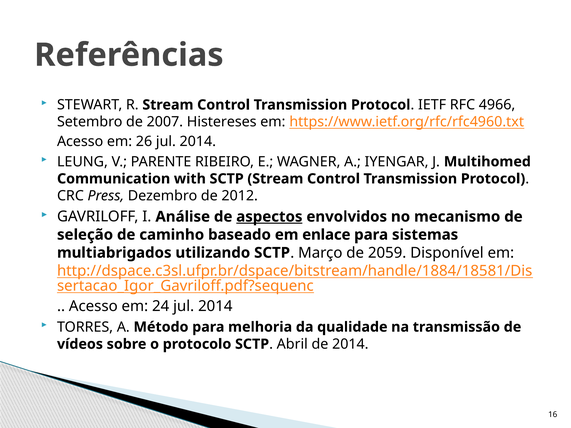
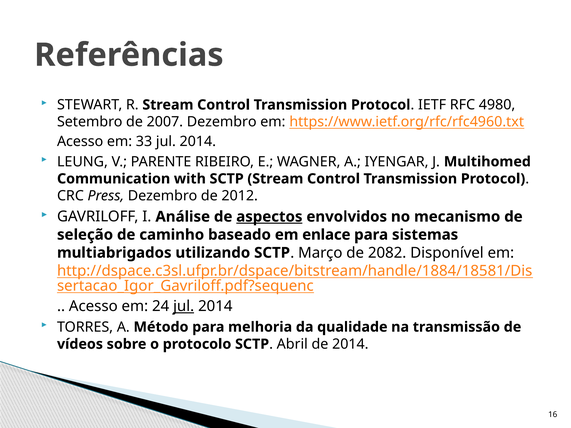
4966: 4966 -> 4980
2007 Histereses: Histereses -> Dezembro
26: 26 -> 33
2059: 2059 -> 2082
jul at (184, 306) underline: none -> present
